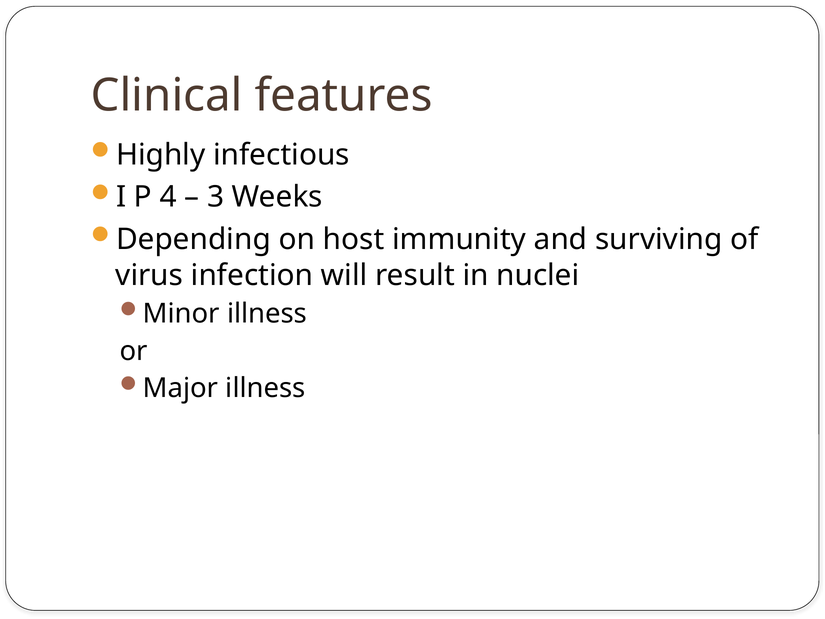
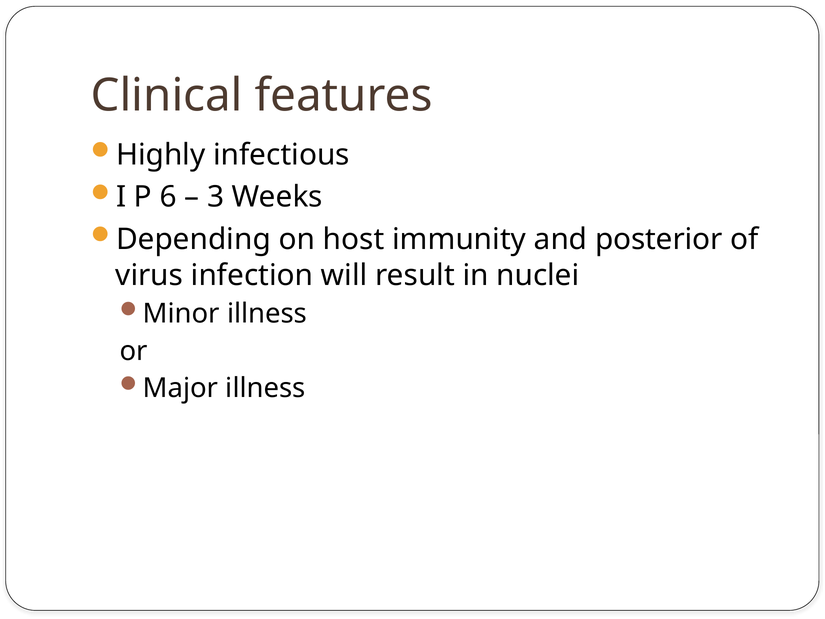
4: 4 -> 6
surviving: surviving -> posterior
